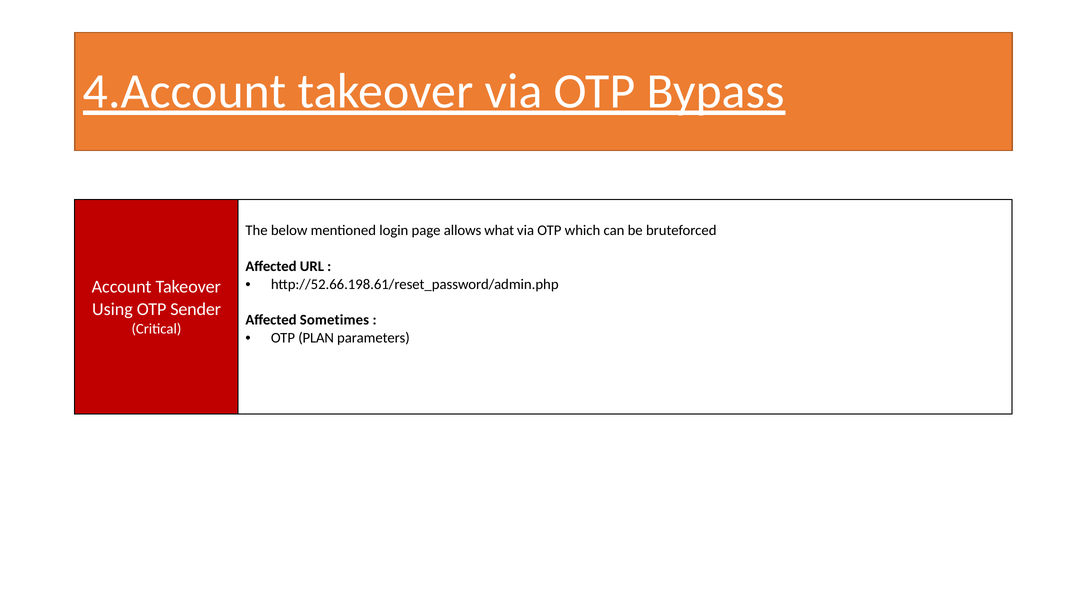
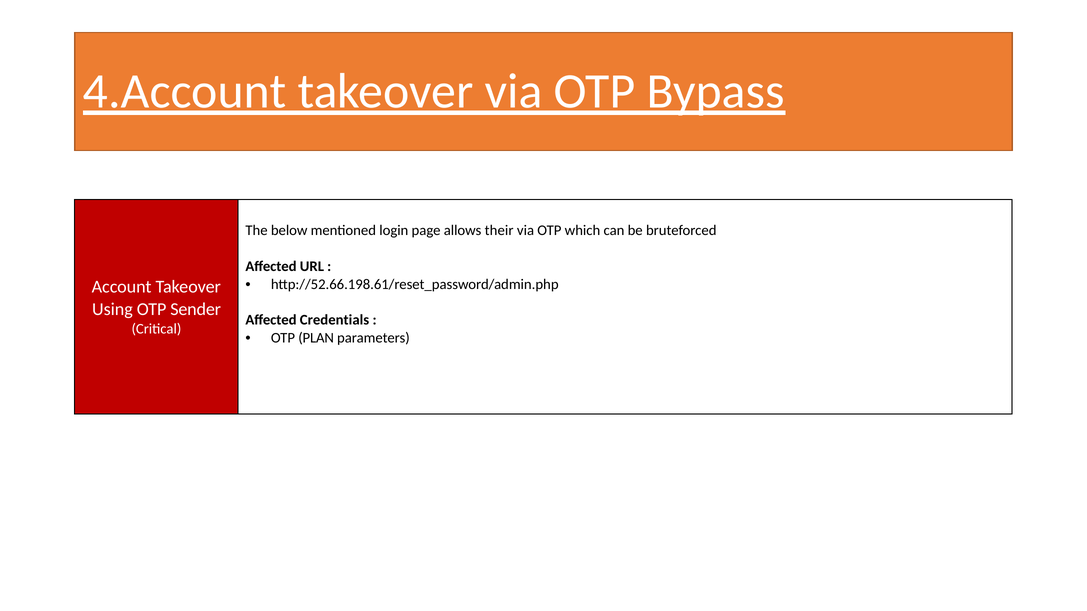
what: what -> their
Sometimes: Sometimes -> Credentials
